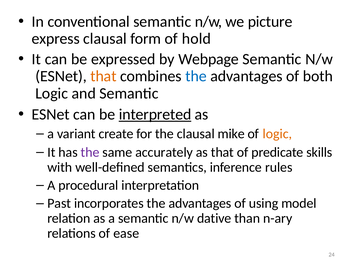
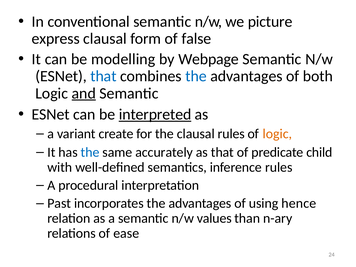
hold: hold -> false
expressed: expressed -> modelling
that at (103, 76) colour: orange -> blue
and underline: none -> present
clausal mike: mike -> rules
the at (90, 152) colour: purple -> blue
skills: skills -> child
model: model -> hence
dative: dative -> values
